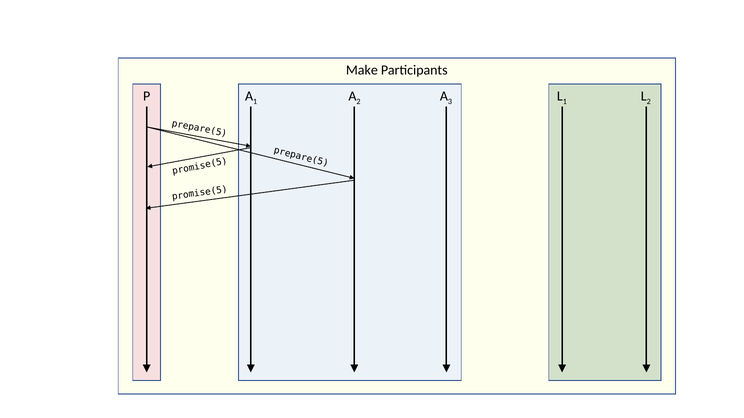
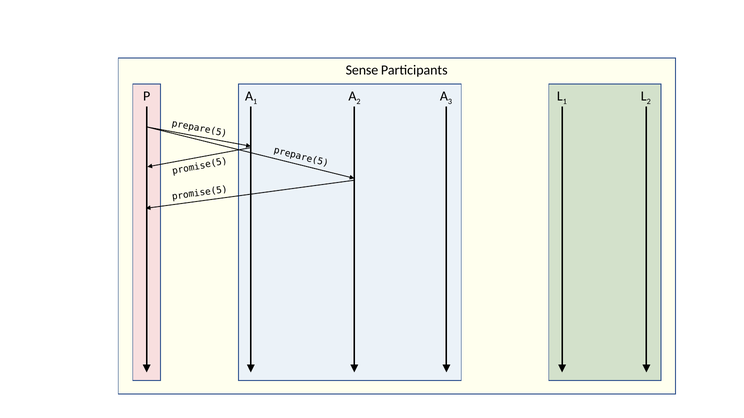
Make: Make -> Sense
